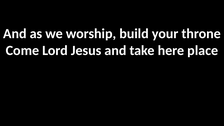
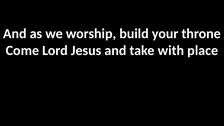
here: here -> with
